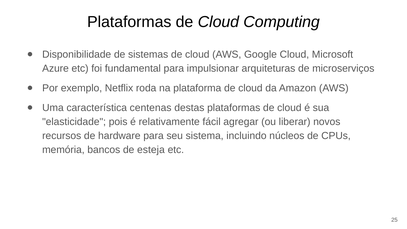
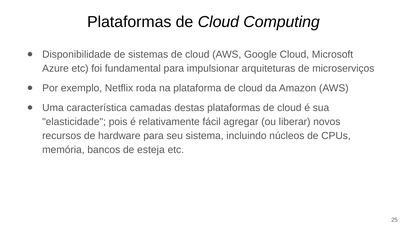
centenas: centenas -> camadas
